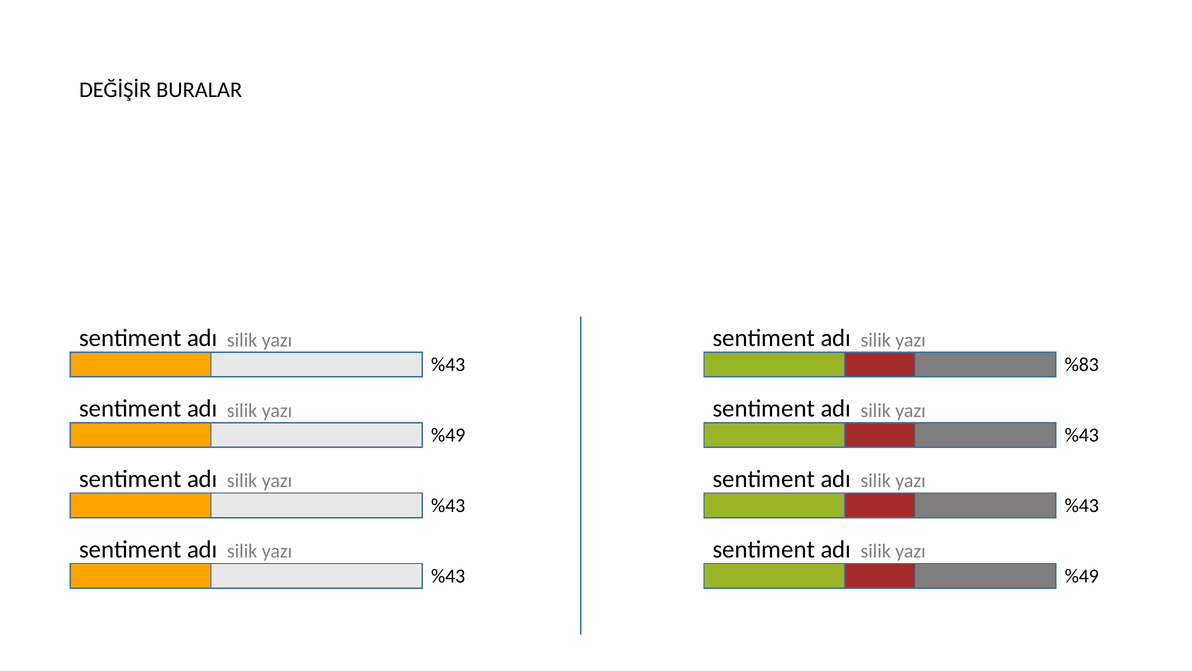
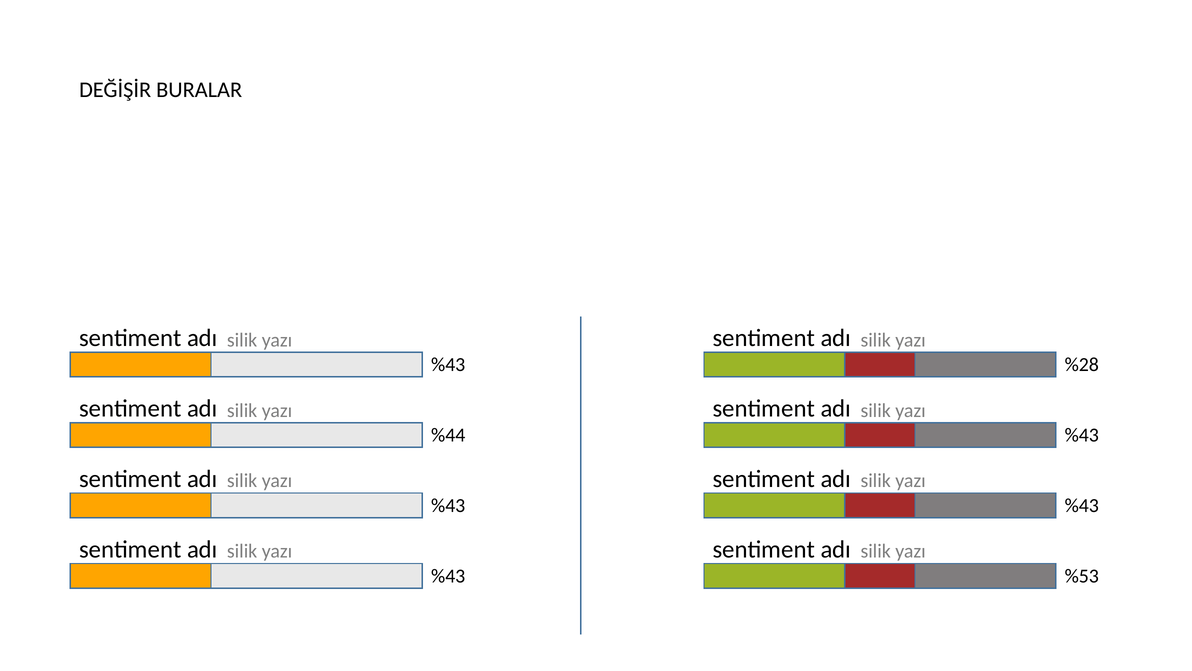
%83: %83 -> %28
%49 at (448, 435): %49 -> %44
%49 at (1082, 576): %49 -> %53
